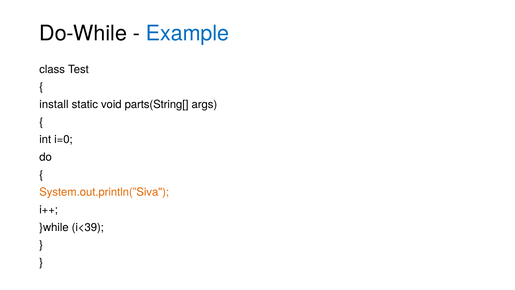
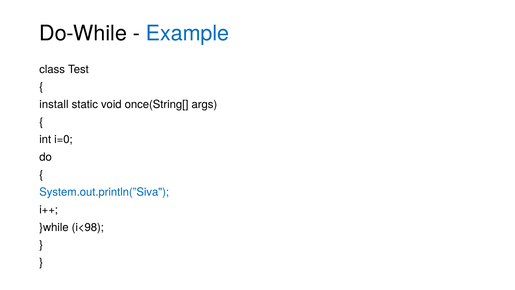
parts(String[: parts(String[ -> once(String[
System.out.println(”Siva colour: orange -> blue
i<39: i<39 -> i<98
